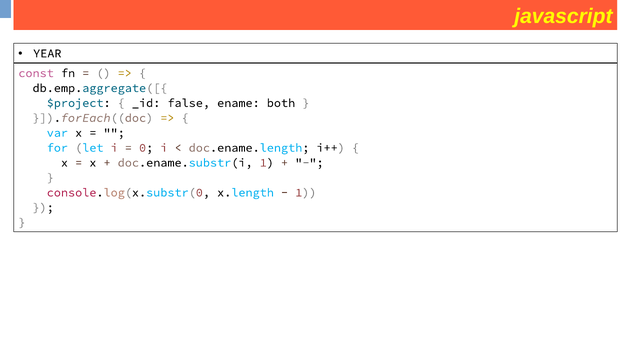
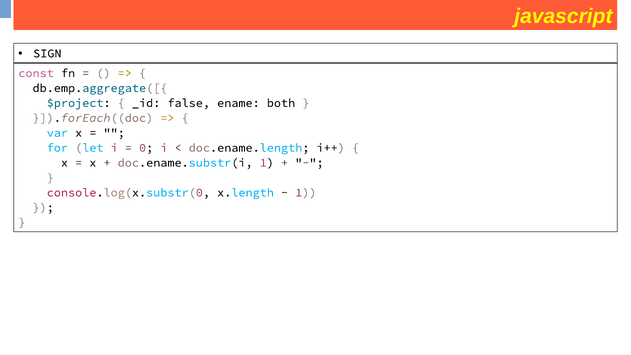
YEAR: YEAR -> SIGN
